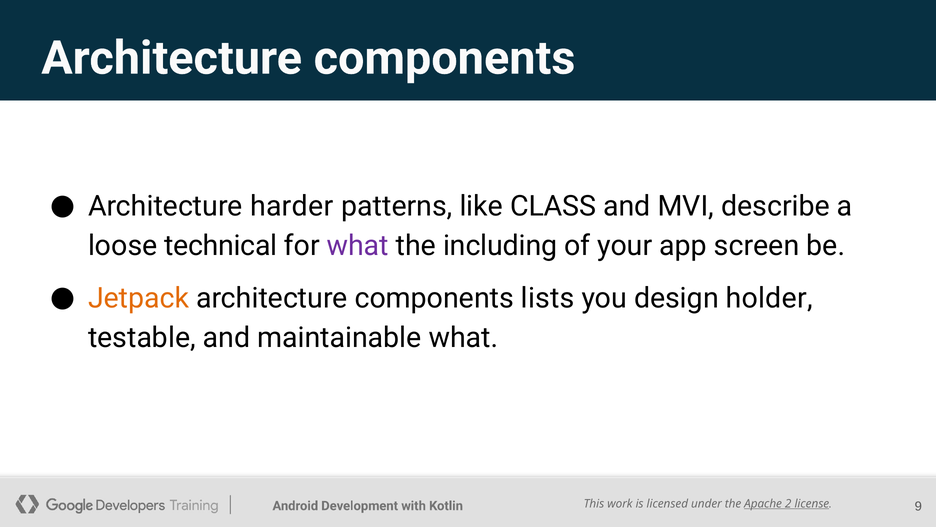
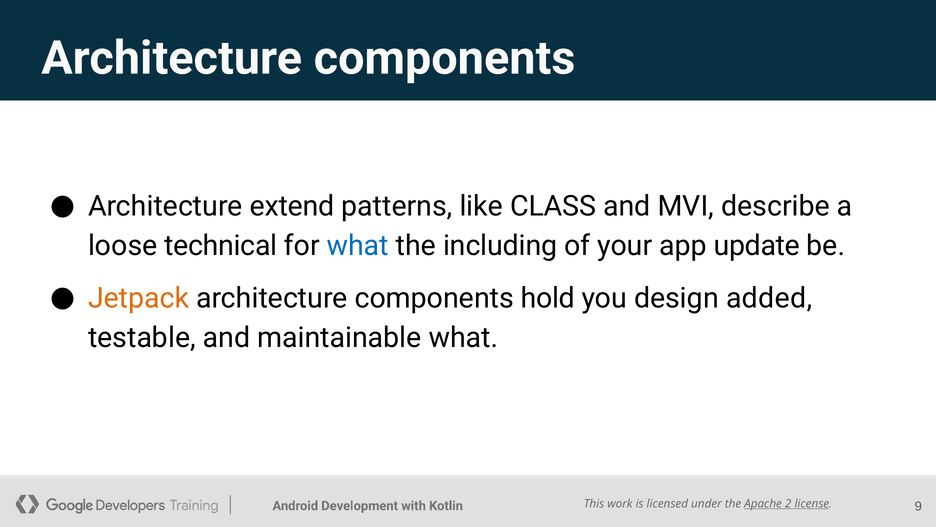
harder: harder -> extend
what at (358, 246) colour: purple -> blue
screen: screen -> update
lists: lists -> hold
holder: holder -> added
